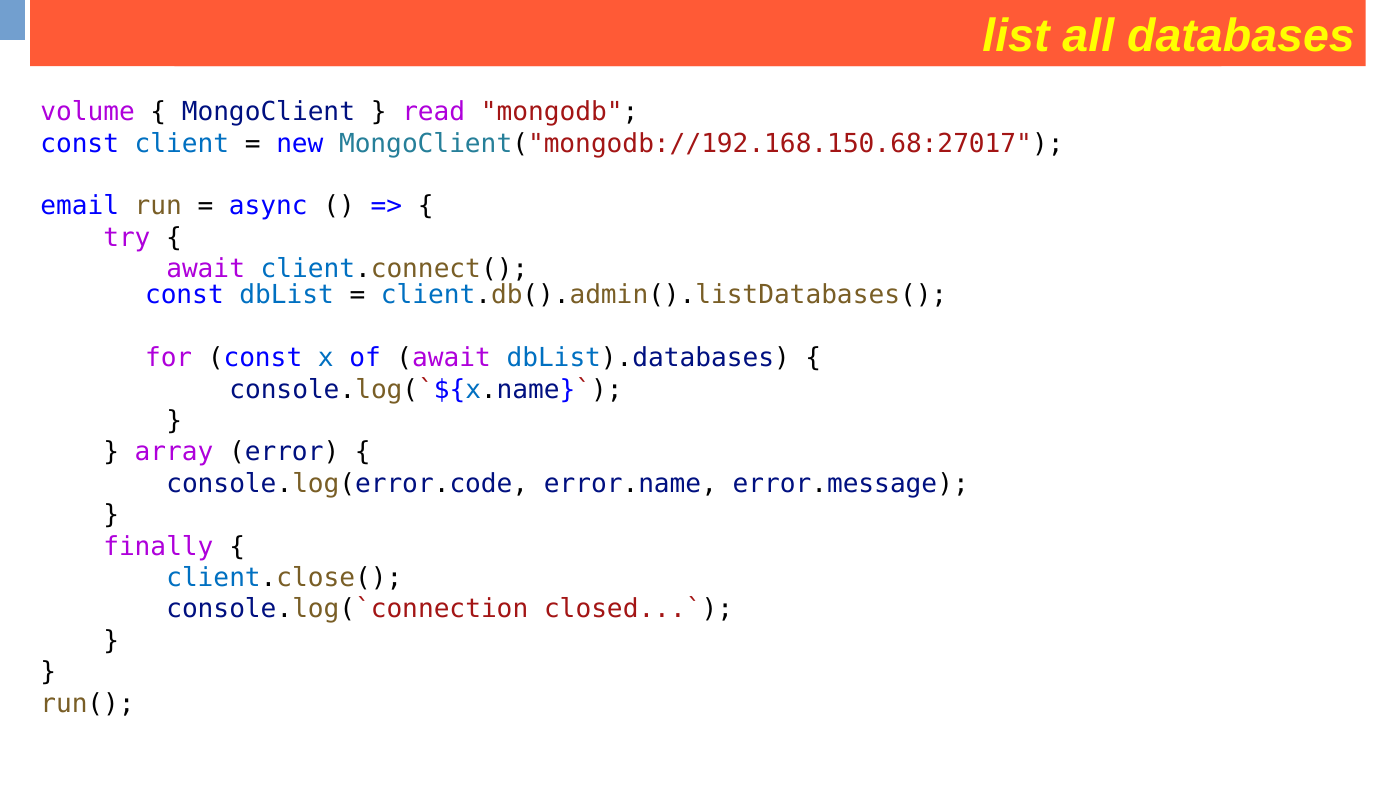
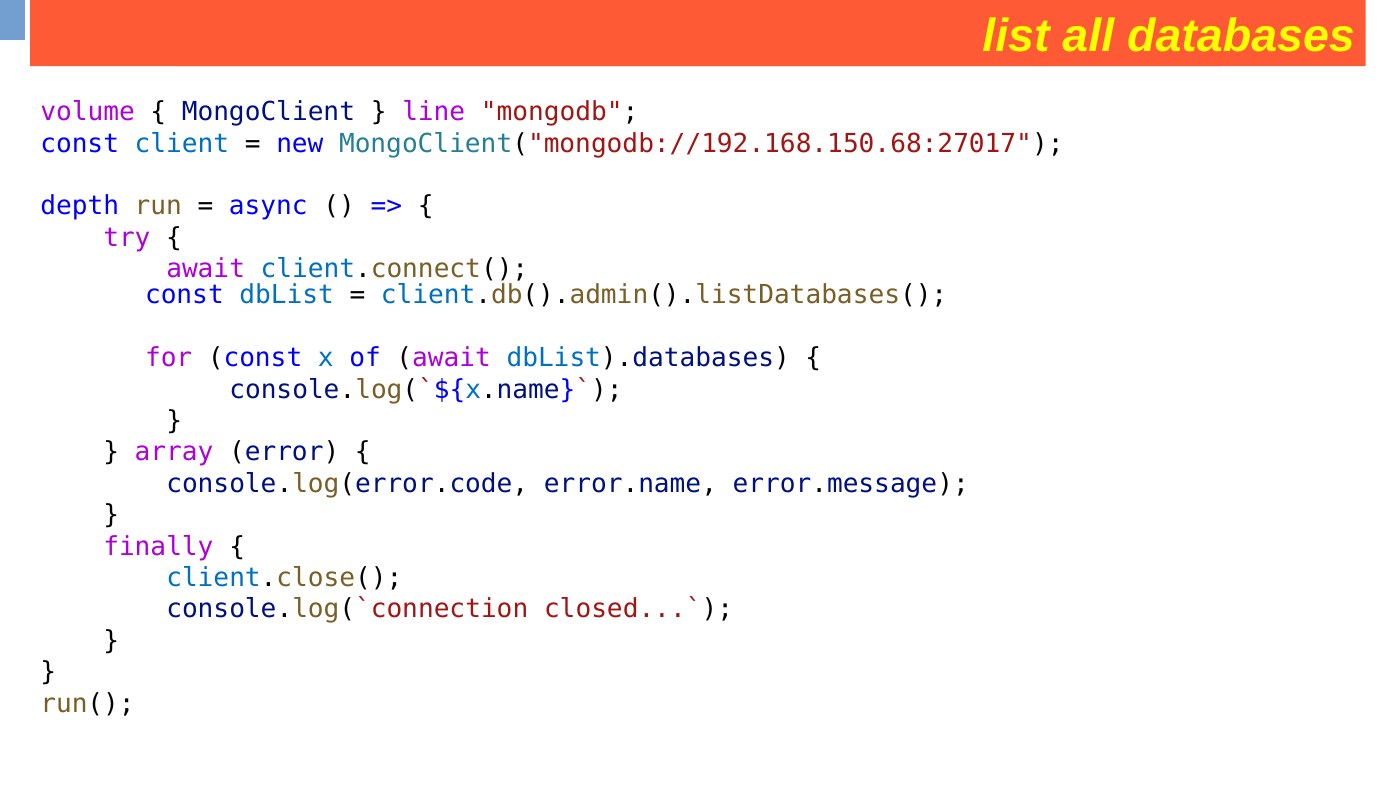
read: read -> line
email: email -> depth
